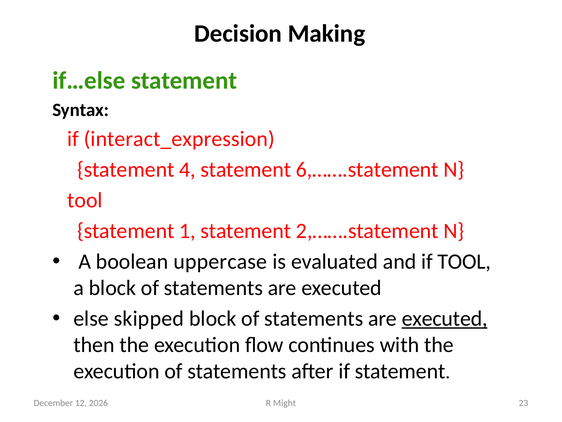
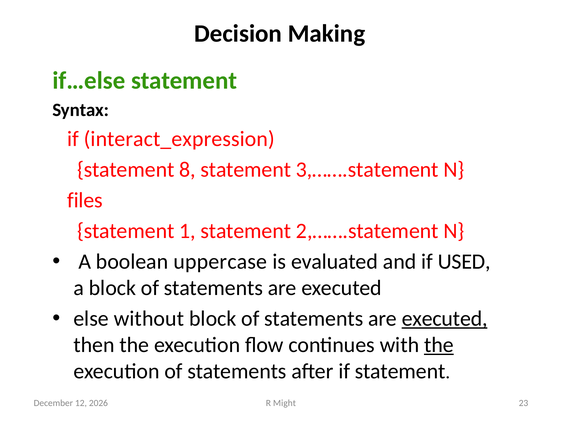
4: 4 -> 8
6,…….statement: 6,…….statement -> 3,…….statement
tool at (85, 200): tool -> files
if TOOL: TOOL -> USED
skipped: skipped -> without
the at (439, 345) underline: none -> present
